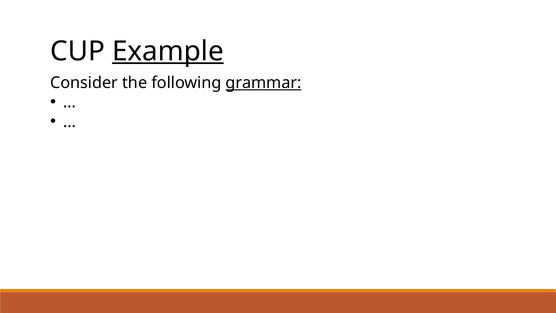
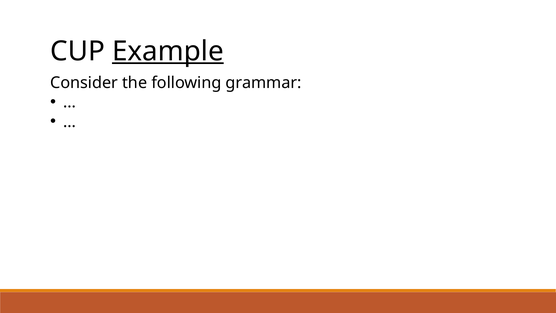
grammar underline: present -> none
